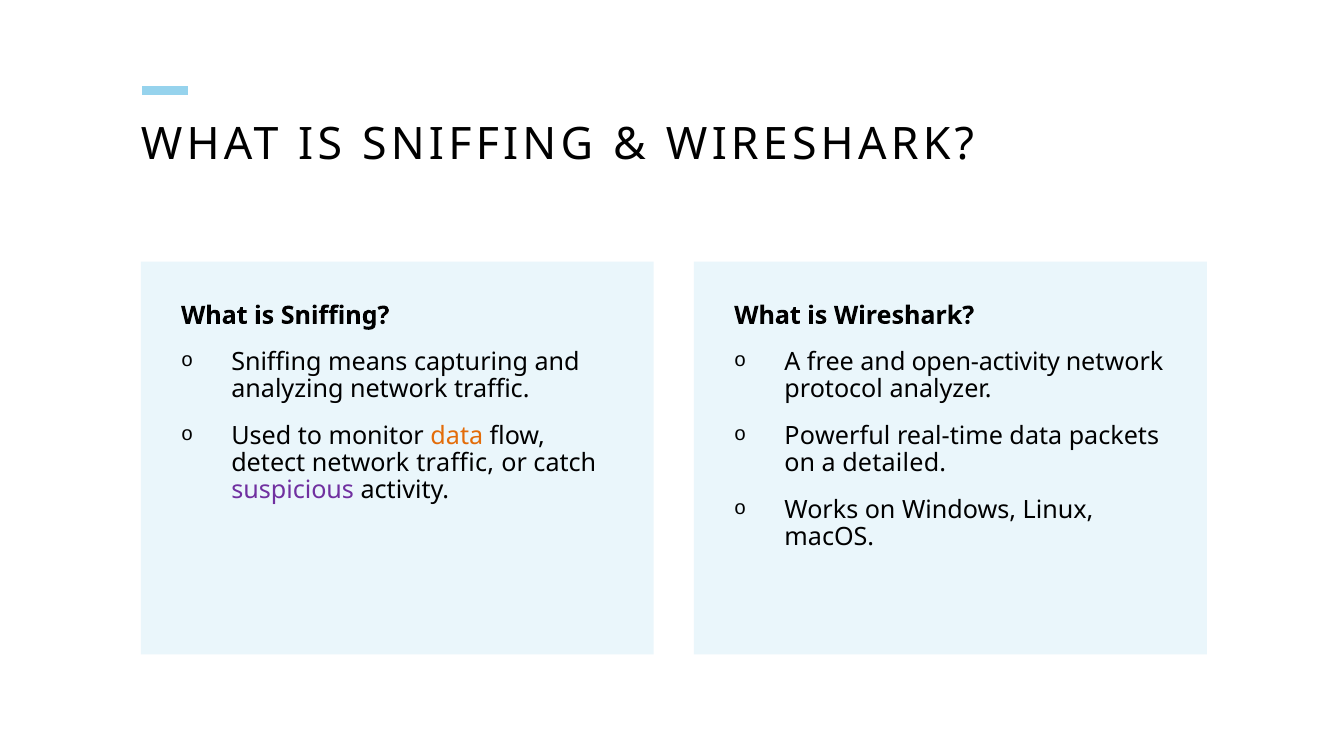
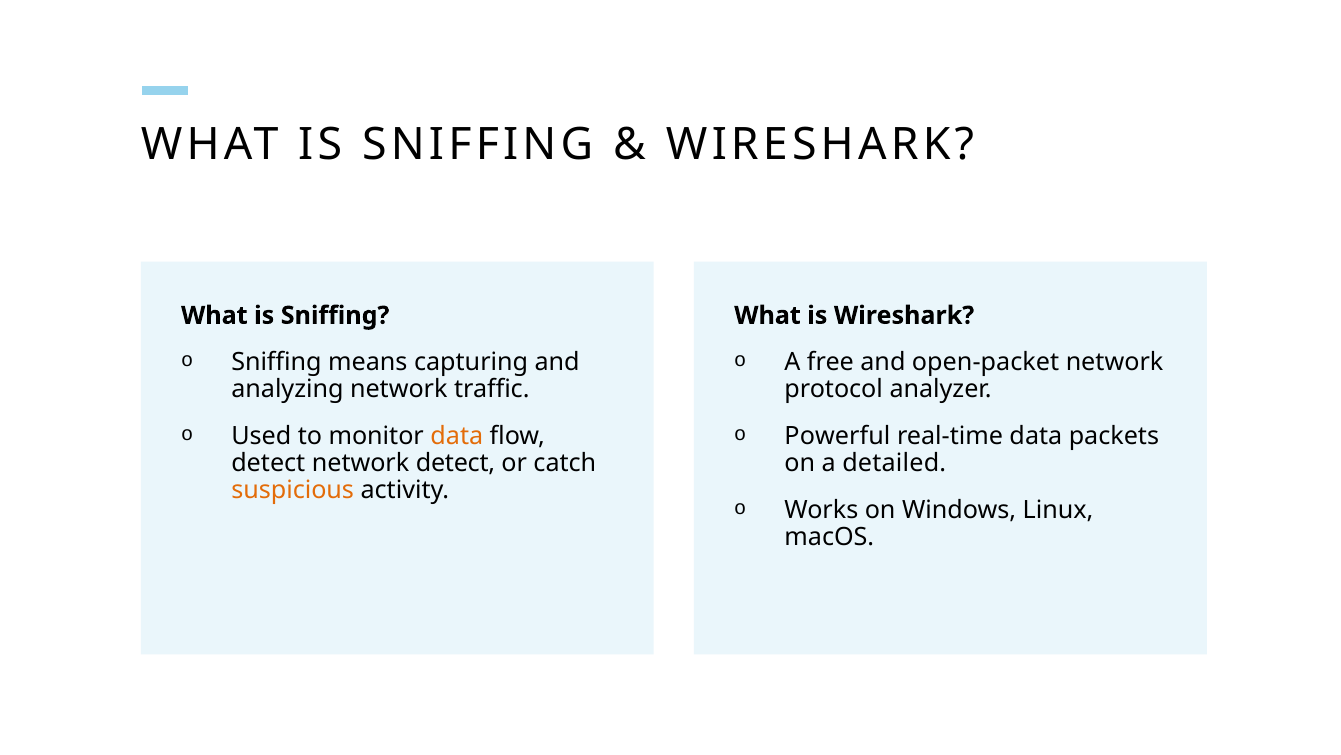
open-activity: open-activity -> open-packet
detect network traffic: traffic -> detect
suspicious colour: purple -> orange
